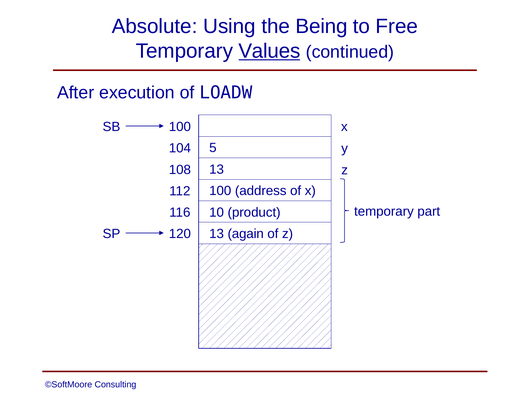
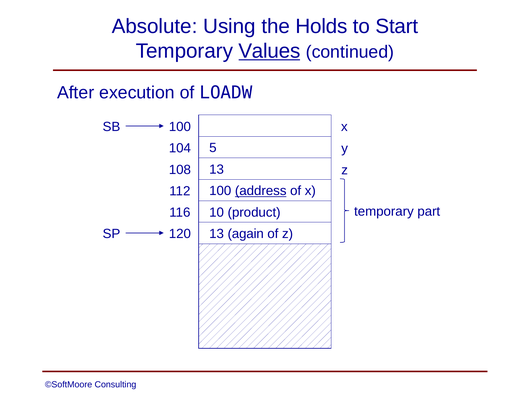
Being: Being -> Holds
Free: Free -> Start
address underline: none -> present
